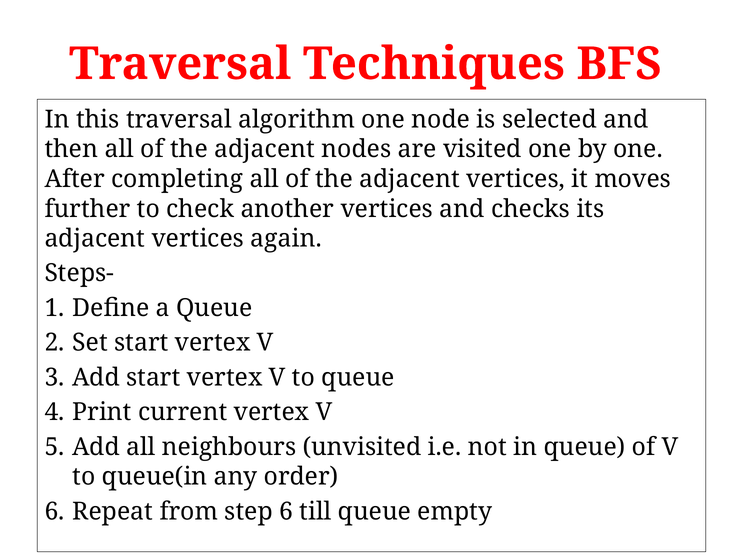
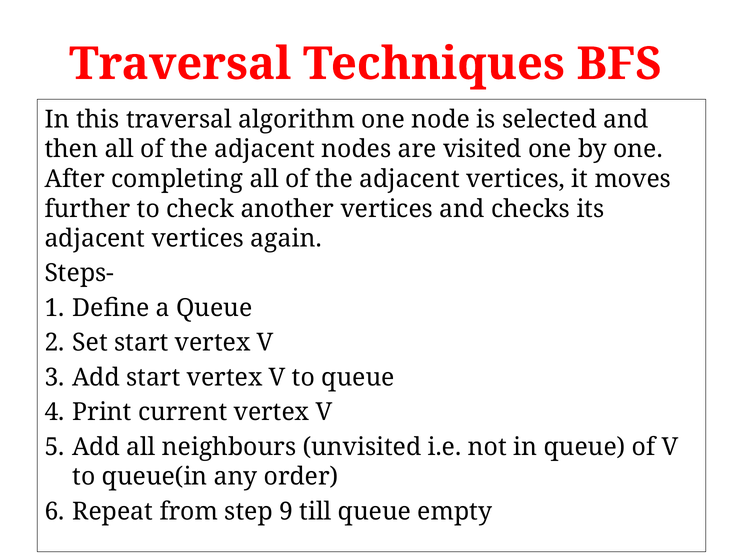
step 6: 6 -> 9
